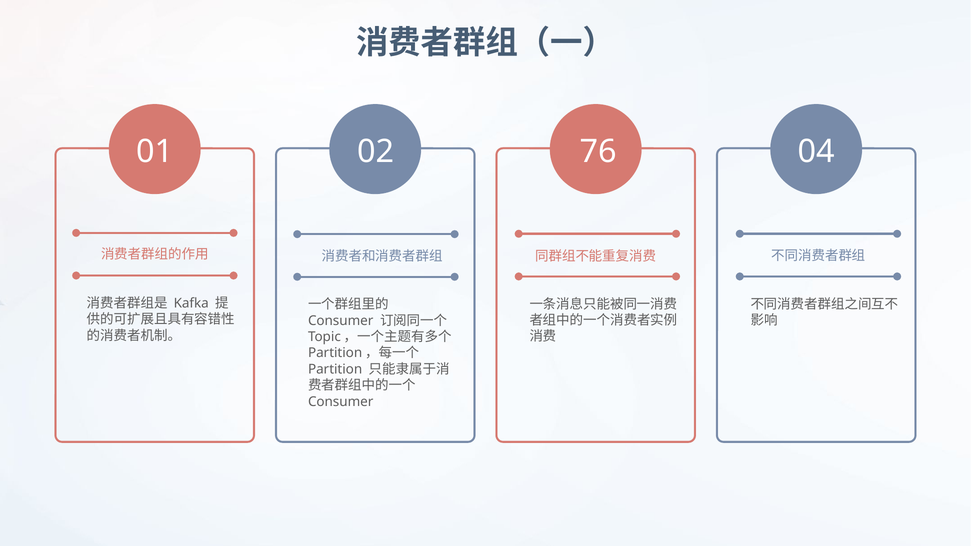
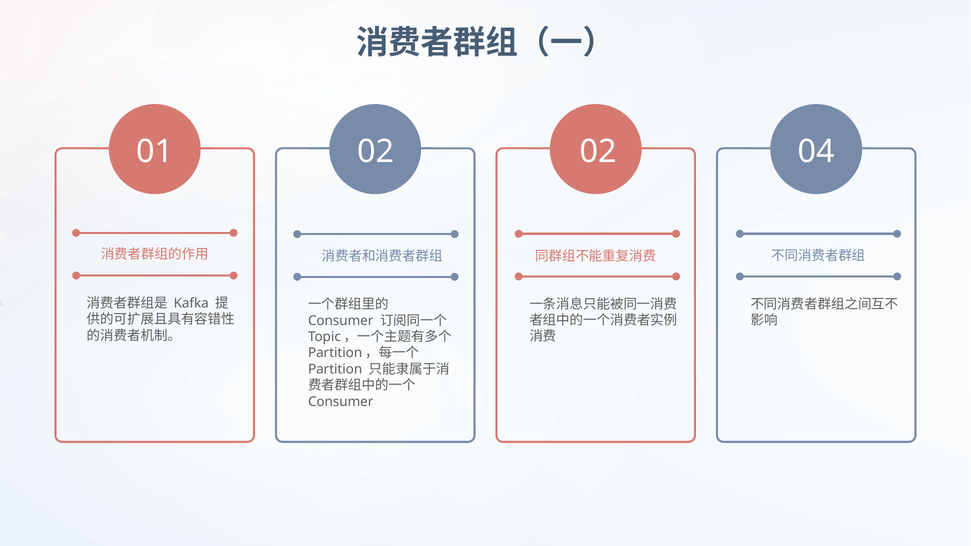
02 76: 76 -> 02
